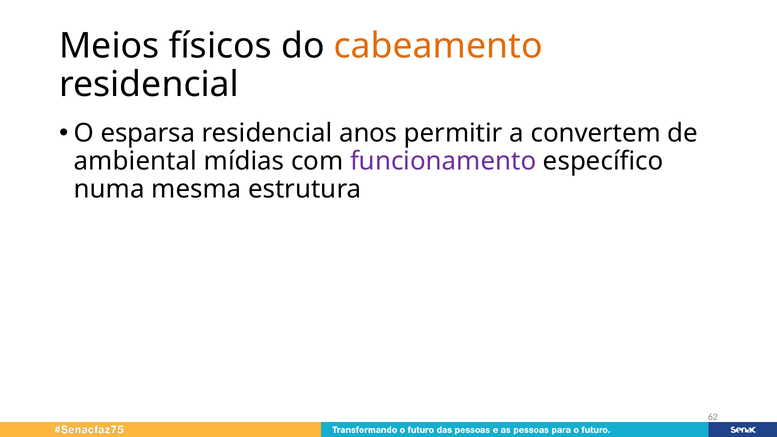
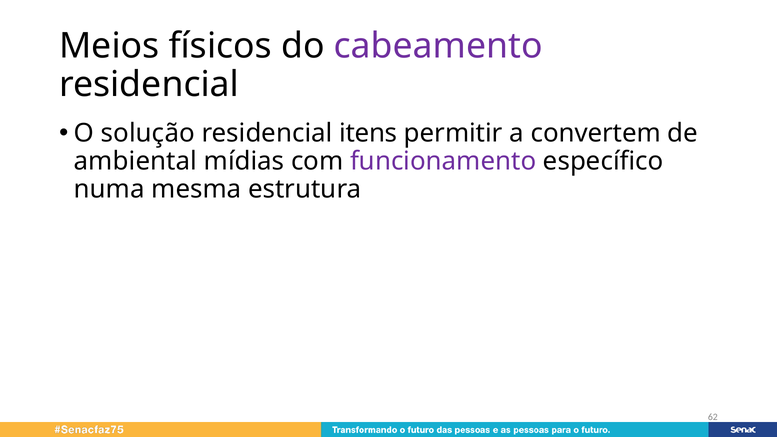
cabeamento colour: orange -> purple
esparsa: esparsa -> solução
anos: anos -> itens
